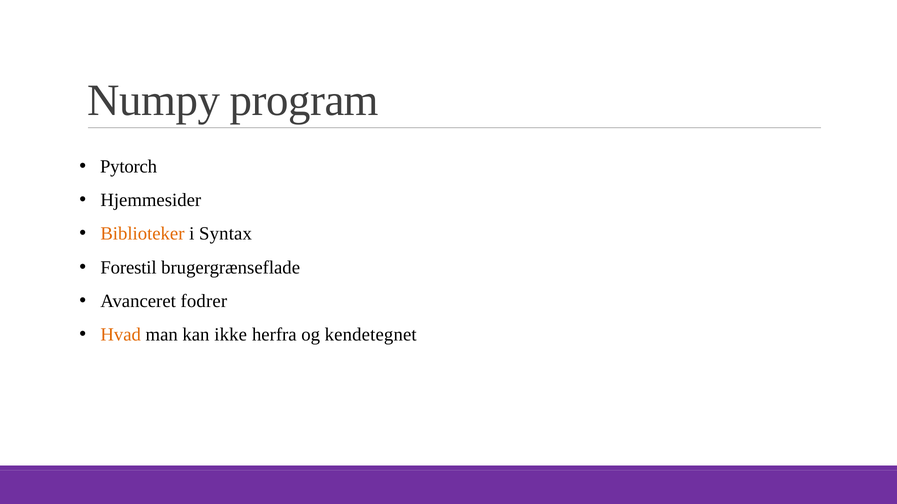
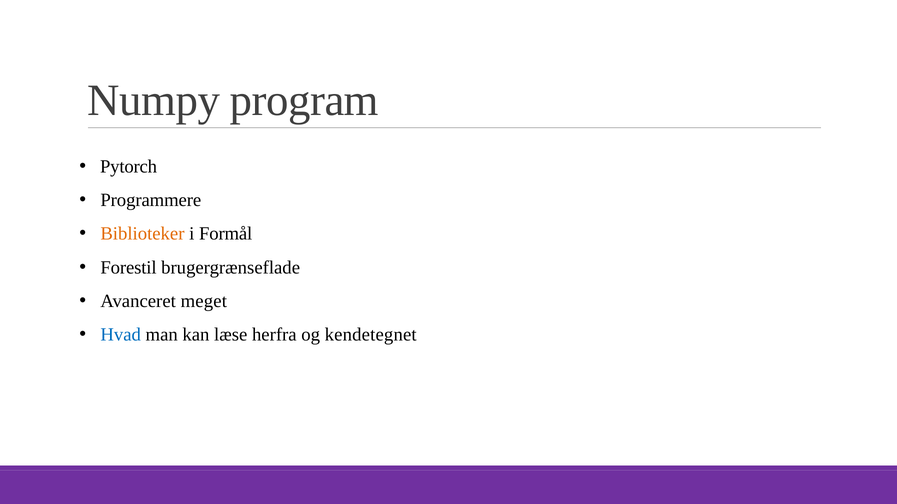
Hjemmesider: Hjemmesider -> Programmere
Syntax: Syntax -> Formål
fodrer: fodrer -> meget
Hvad colour: orange -> blue
ikke: ikke -> læse
